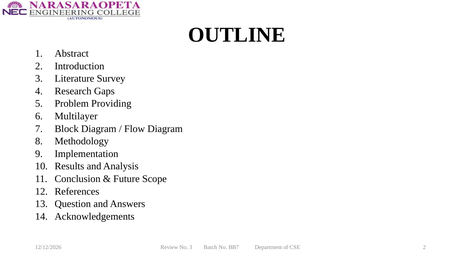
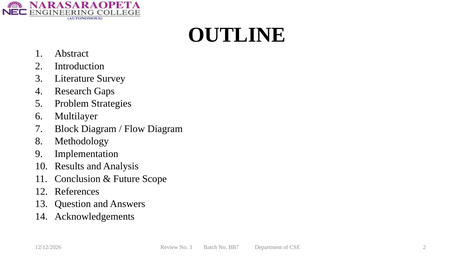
Providing: Providing -> Strategies
